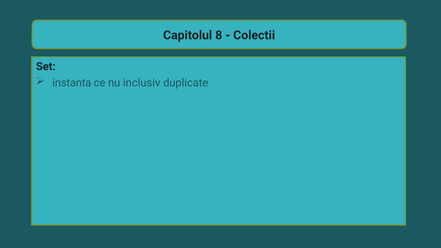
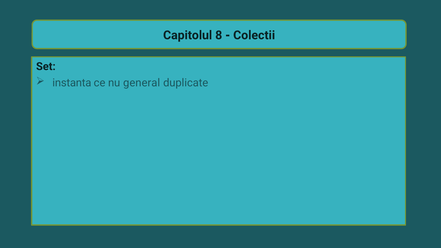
inclusiv: inclusiv -> general
